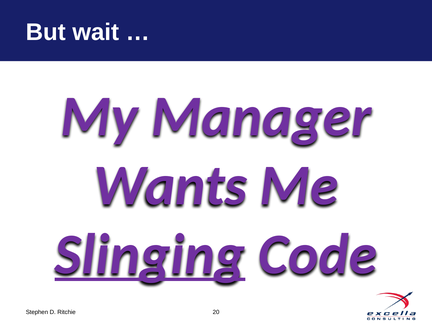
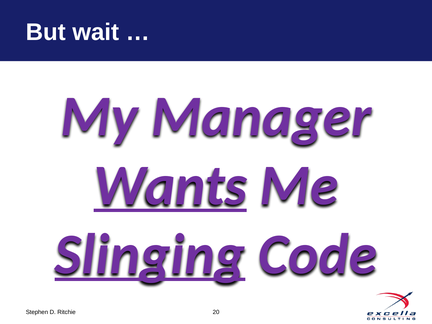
Wants underline: none -> present
